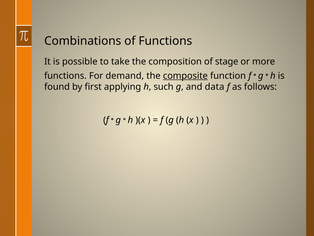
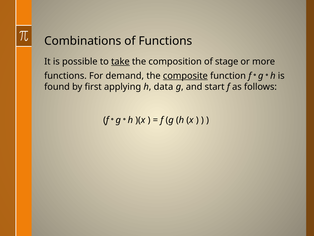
take underline: none -> present
such: such -> data
data: data -> start
